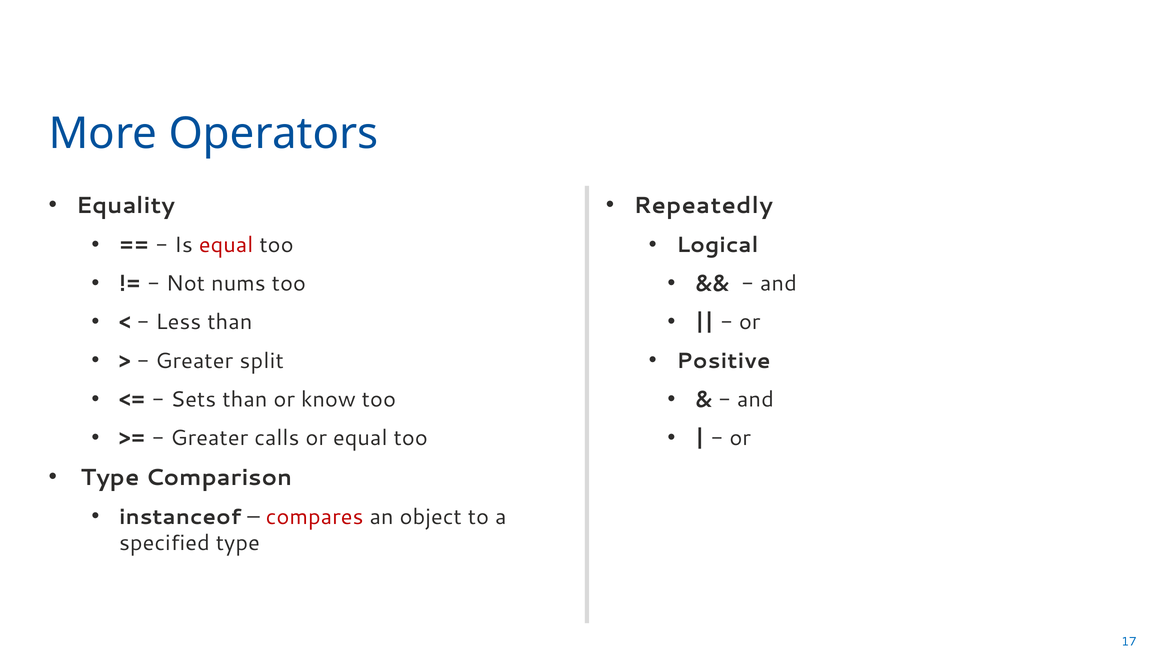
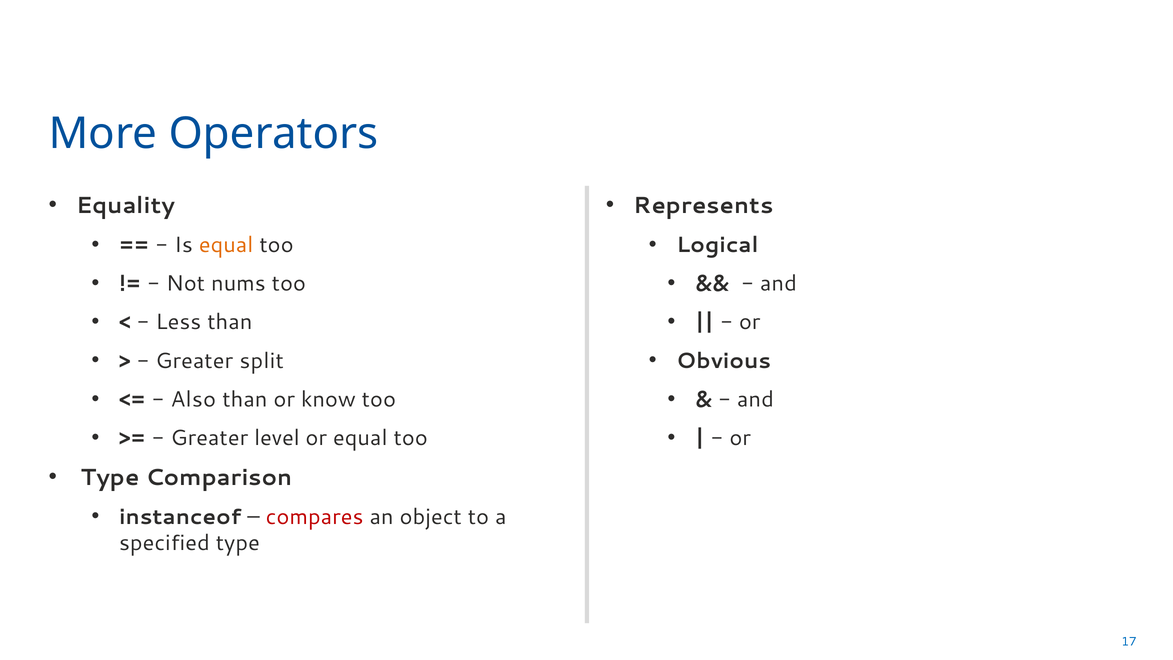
Repeatedly: Repeatedly -> Represents
equal at (226, 245) colour: red -> orange
Positive: Positive -> Obvious
Sets: Sets -> Also
calls: calls -> level
